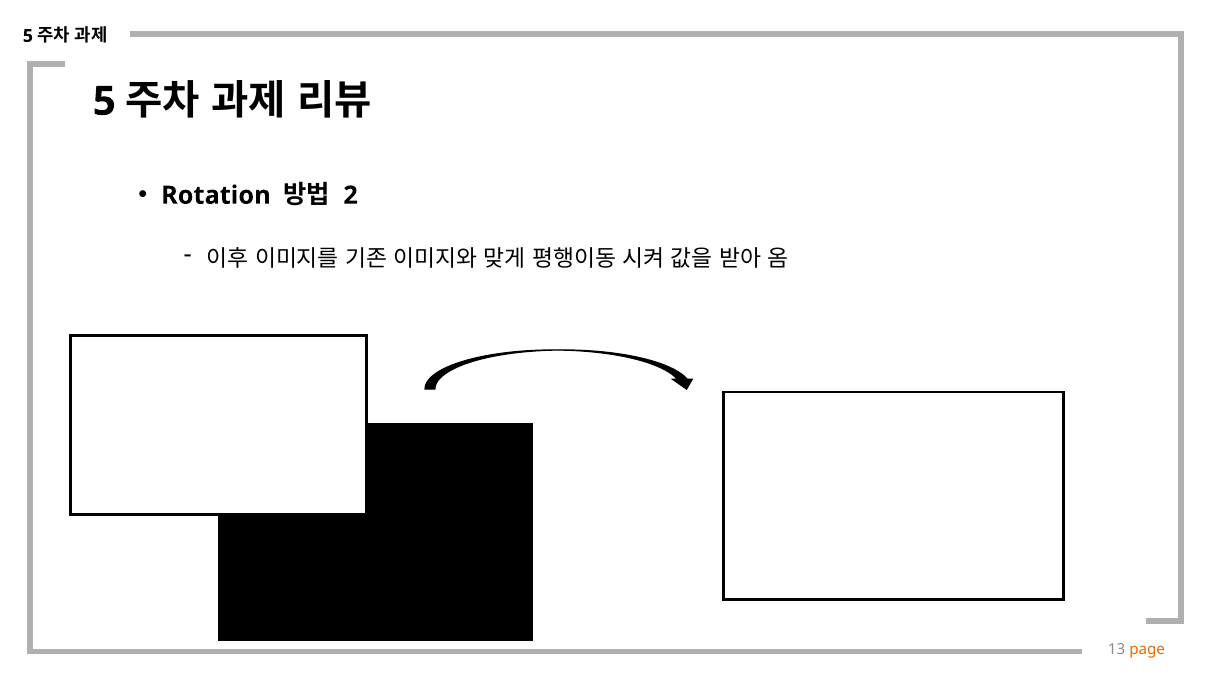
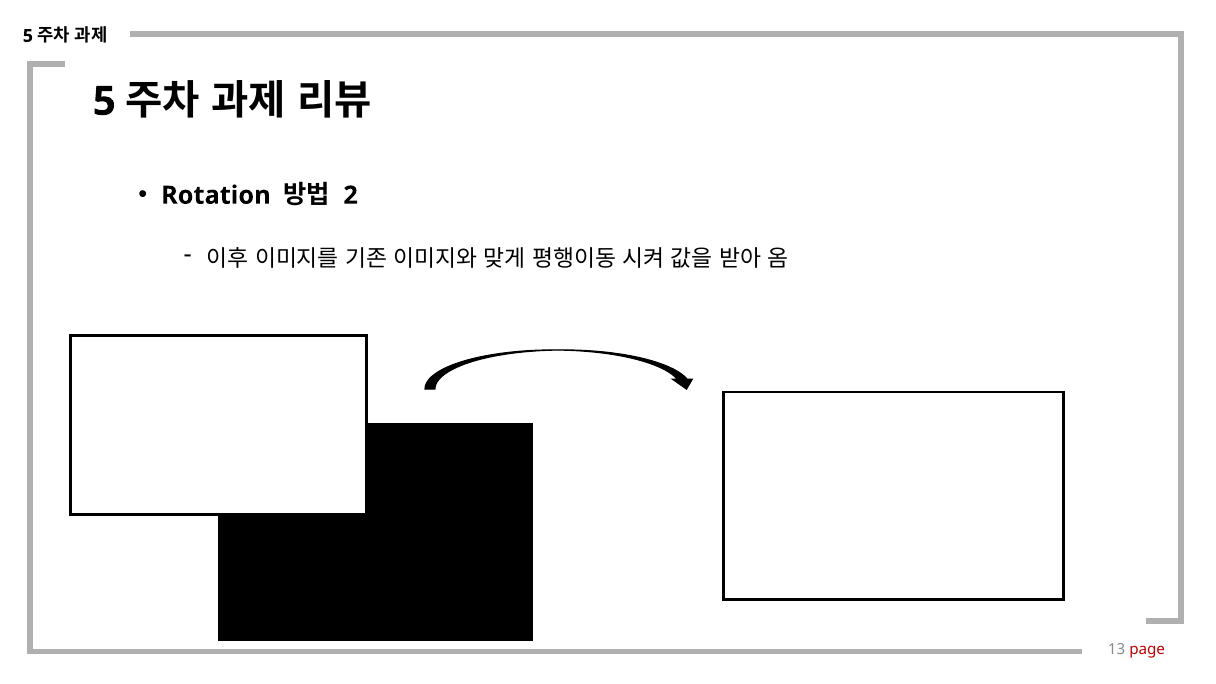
page colour: orange -> red
